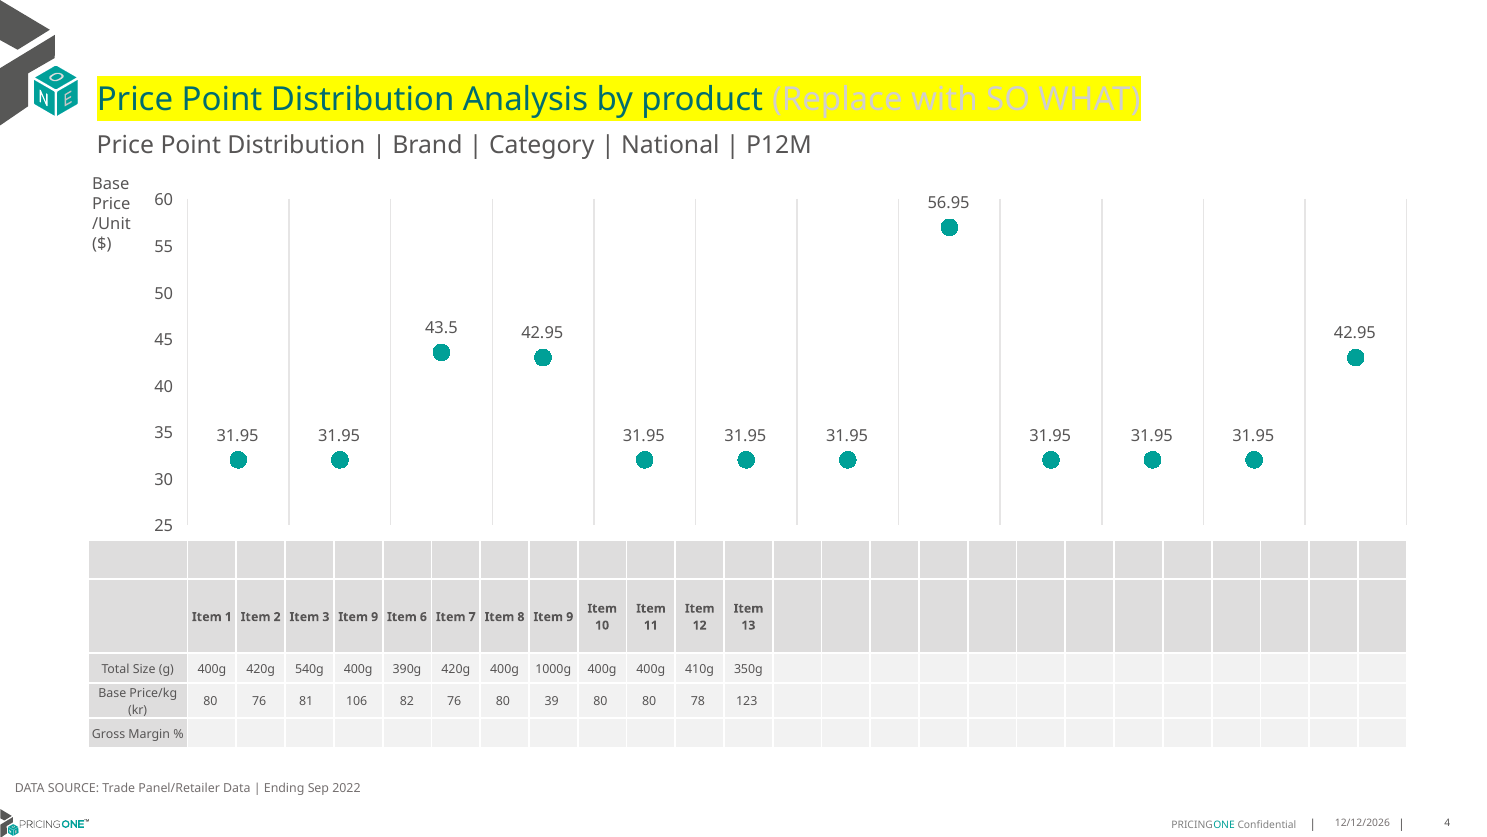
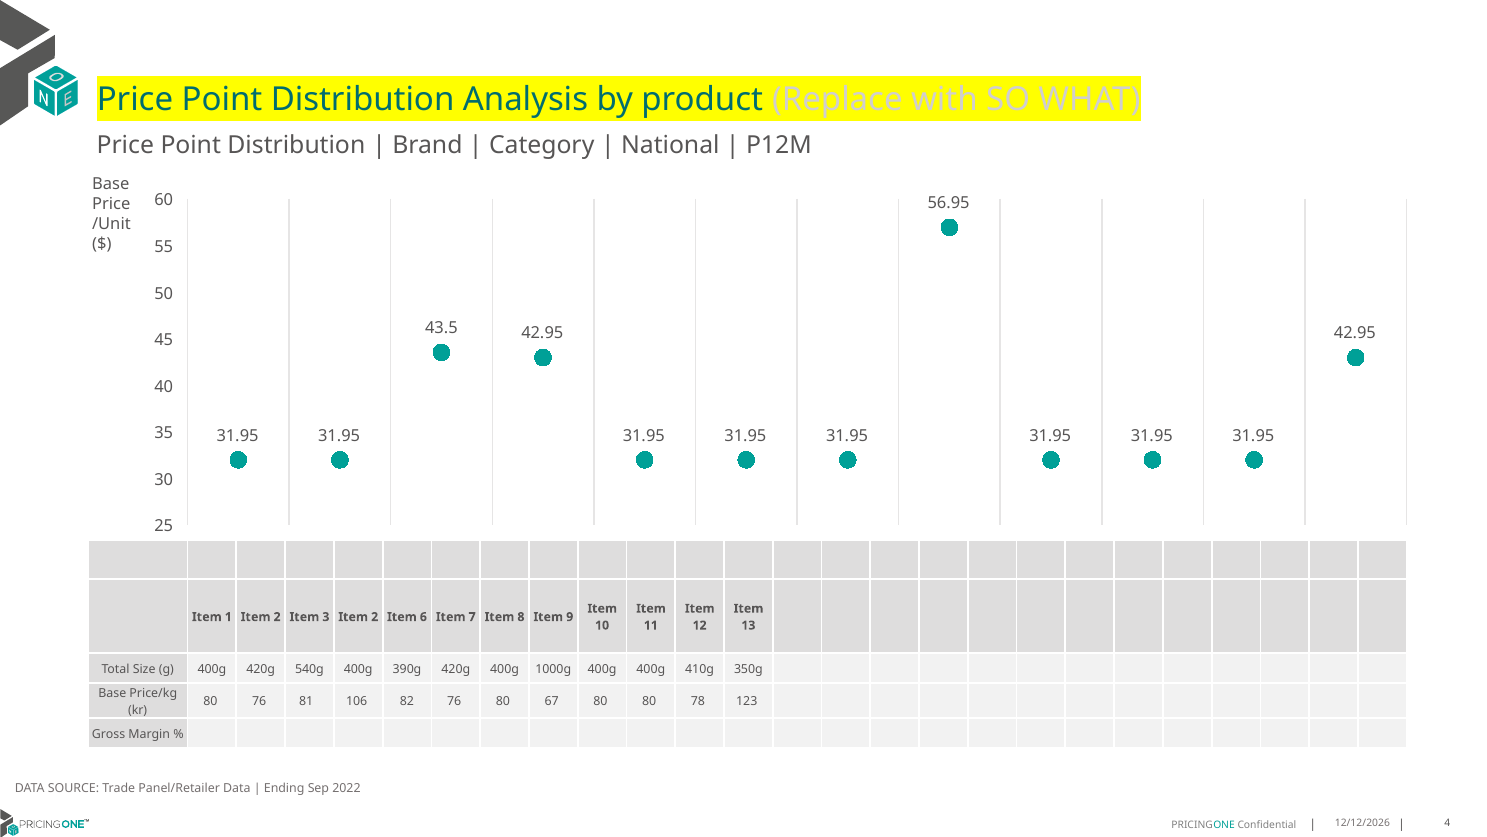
3 Item 9: 9 -> 2
39: 39 -> 67
